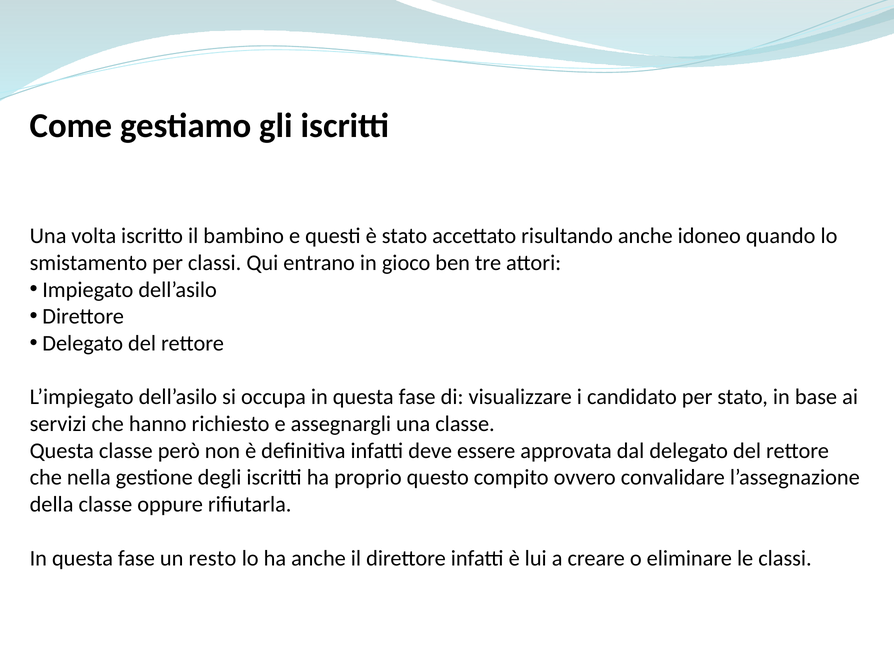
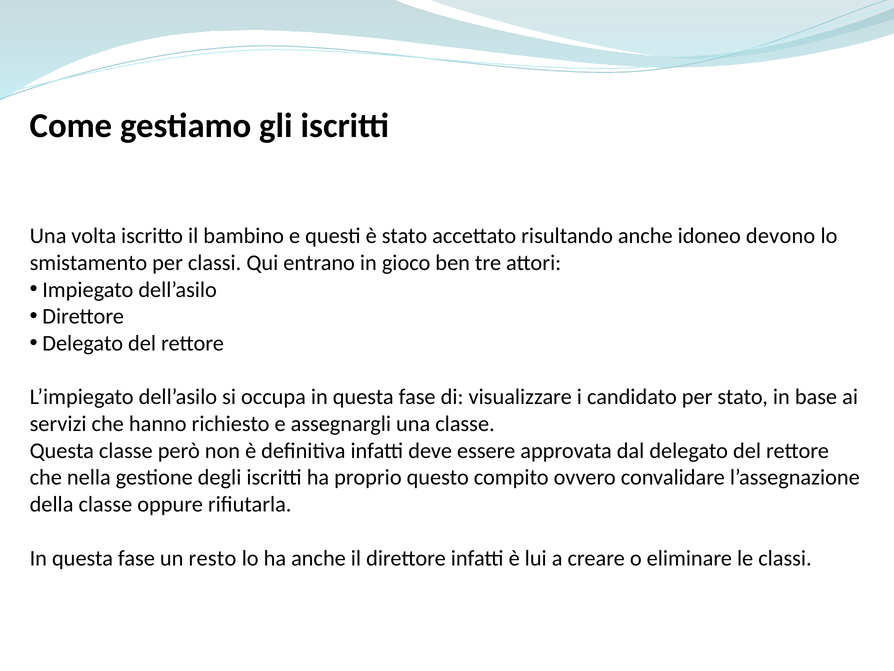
quando: quando -> devono
